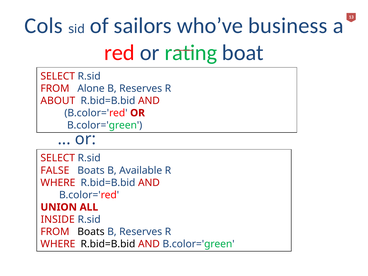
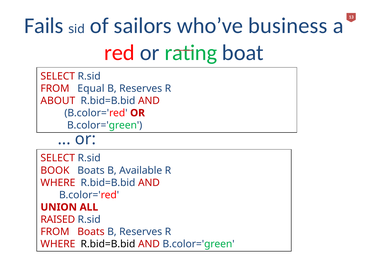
Cols: Cols -> Fails
Alone: Alone -> Equal
FALSE: FALSE -> BOOK
INSIDE: INSIDE -> RAISED
Boats at (91, 232) colour: black -> red
